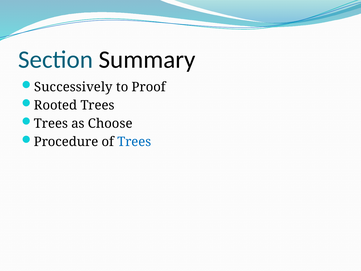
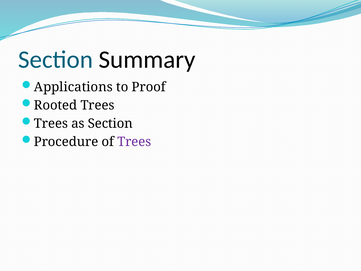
Successively: Successively -> Applications
as Choose: Choose -> Section
Trees at (134, 142) colour: blue -> purple
